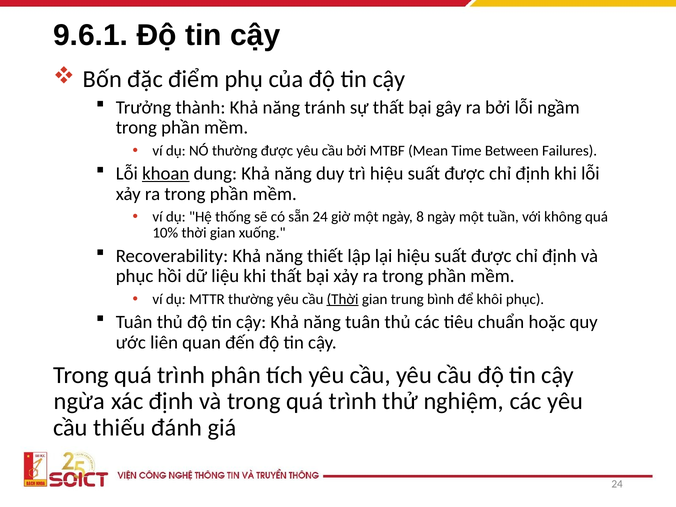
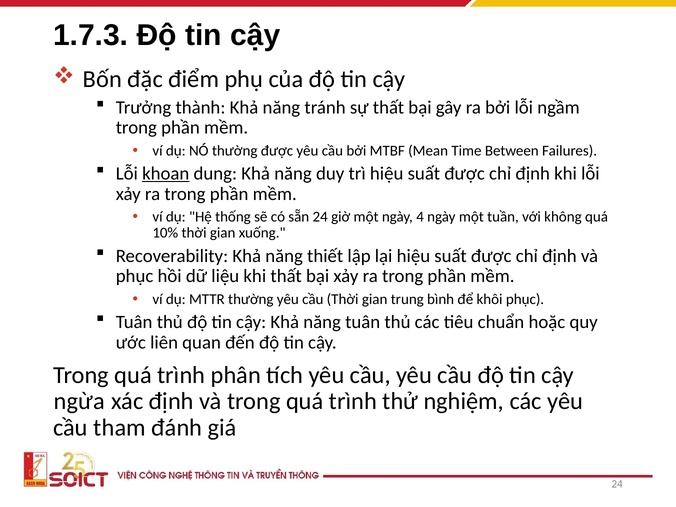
9.6.1: 9.6.1 -> 1.7.3
8: 8 -> 4
Thời at (343, 299) underline: present -> none
thiếu: thiếu -> tham
